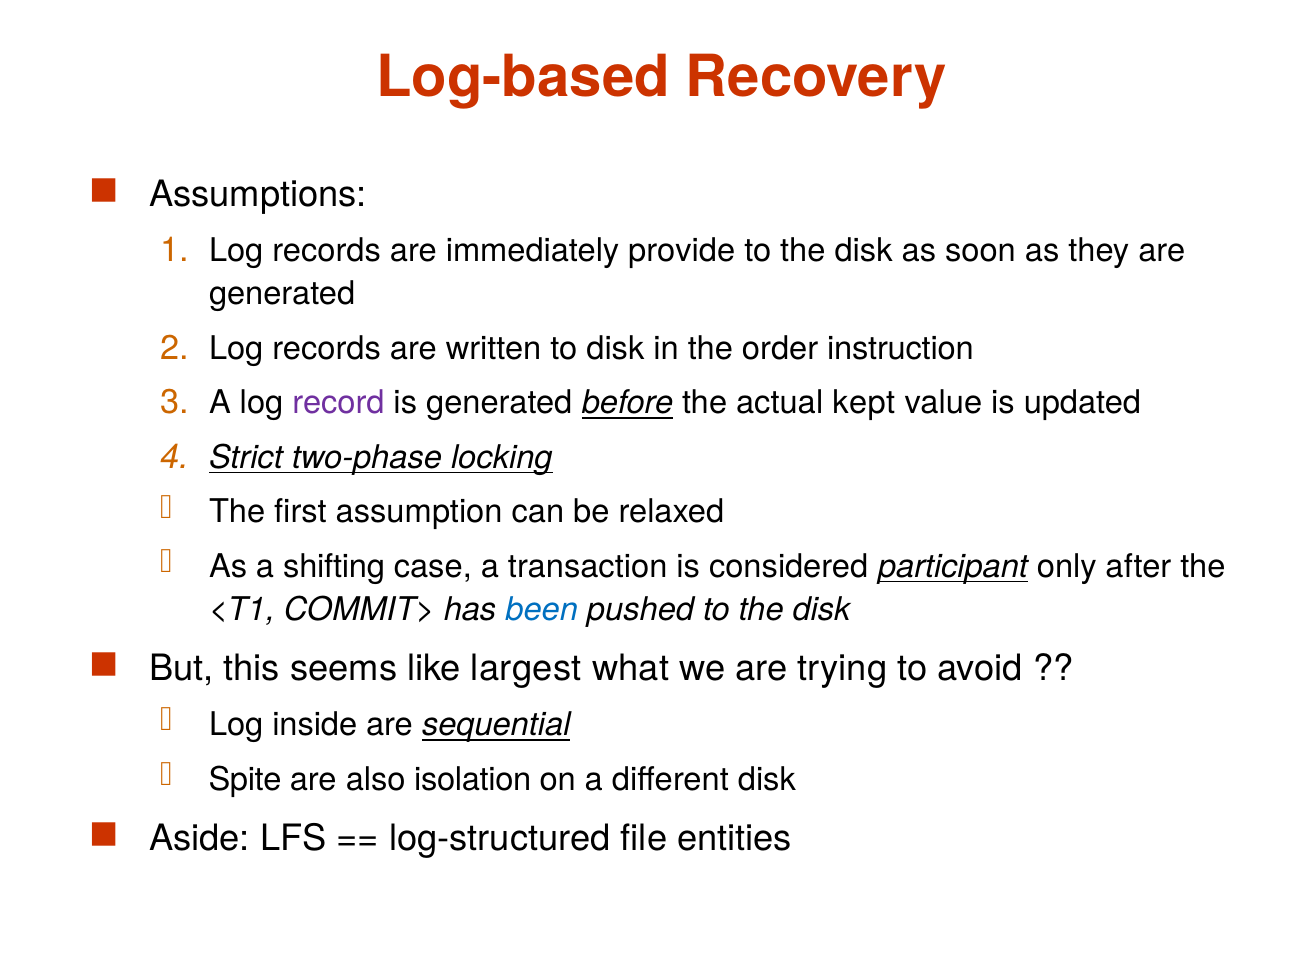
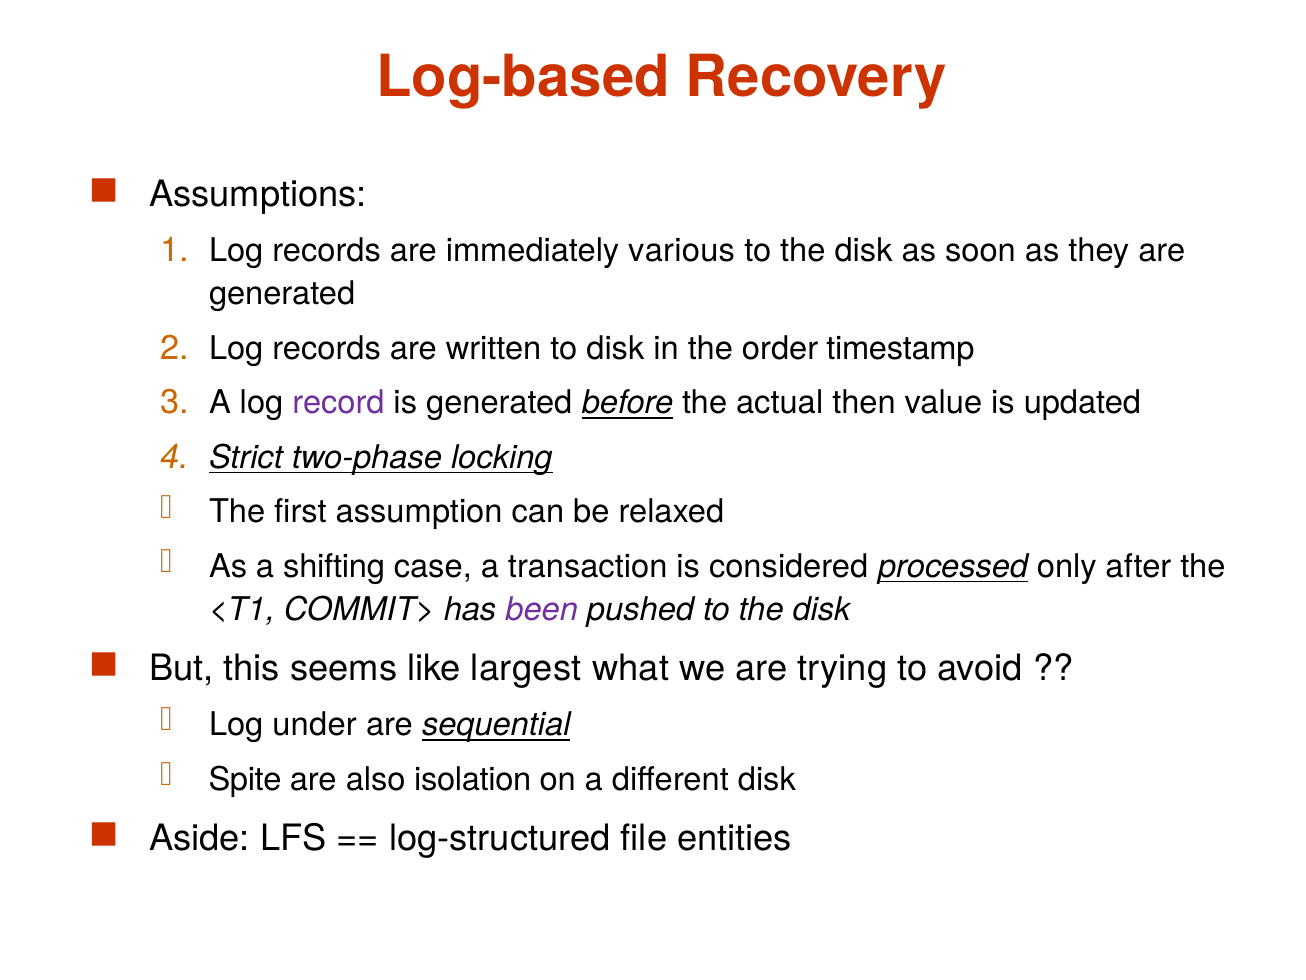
provide: provide -> various
instruction: instruction -> timestamp
kept: kept -> then
participant: participant -> processed
been colour: blue -> purple
inside: inside -> under
